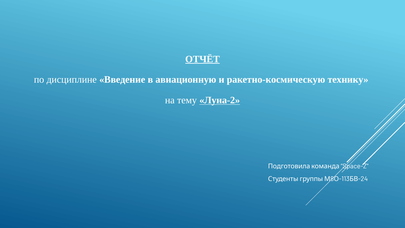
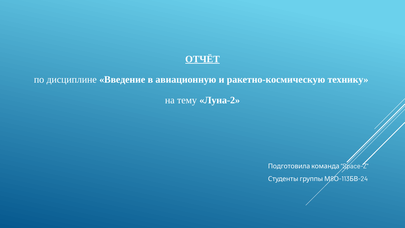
Луна-2 underline: present -> none
